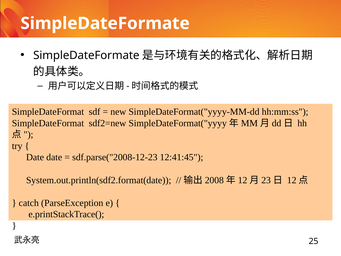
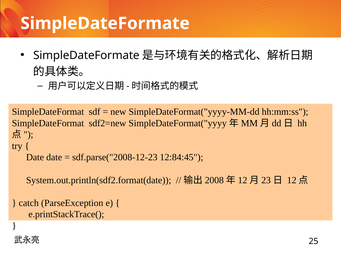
12:41:45: 12:41:45 -> 12:84:45
